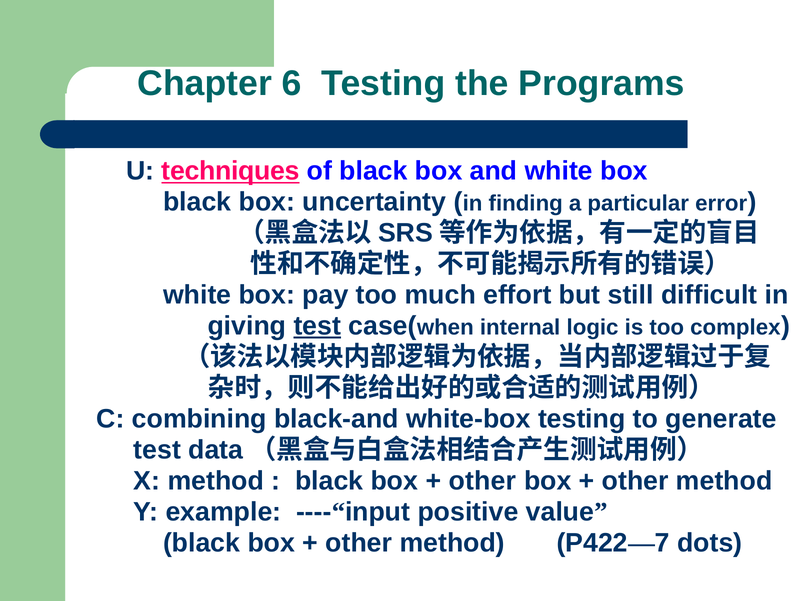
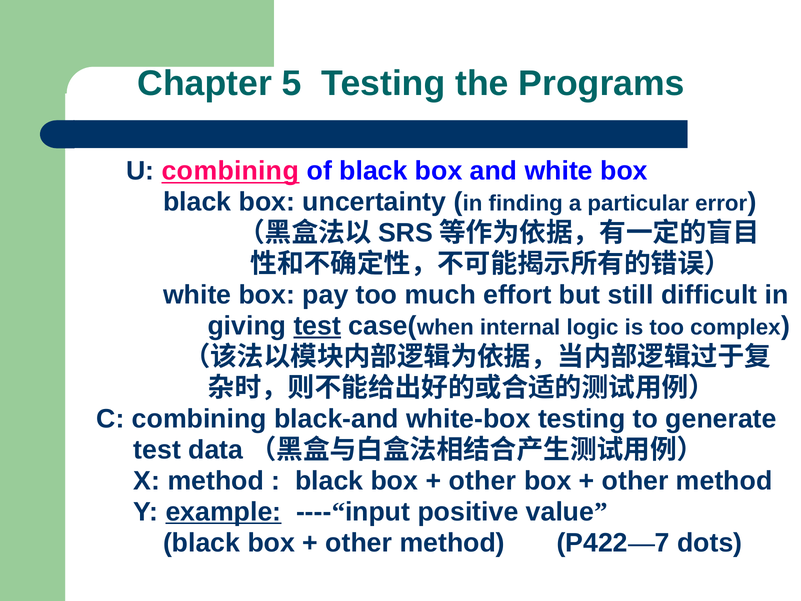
6: 6 -> 5
U techniques: techniques -> combining
example underline: none -> present
